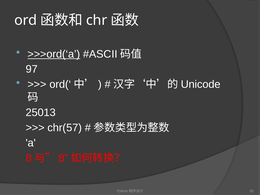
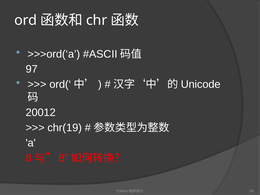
>>>ord(‘a underline: present -> none
25013: 25013 -> 20012
chr(57: chr(57 -> chr(19
